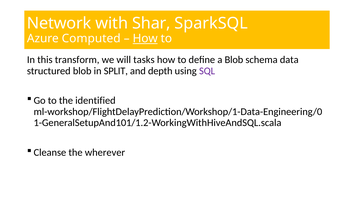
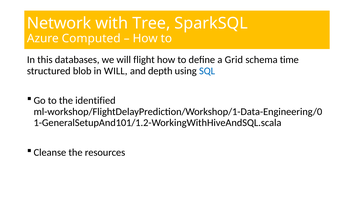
Shar: Shar -> Tree
How at (145, 39) underline: present -> none
transform: transform -> databases
tasks: tasks -> flight
a Blob: Blob -> Grid
data: data -> time
in SPLIT: SPLIT -> WILL
SQL colour: purple -> blue
wherever: wherever -> resources
